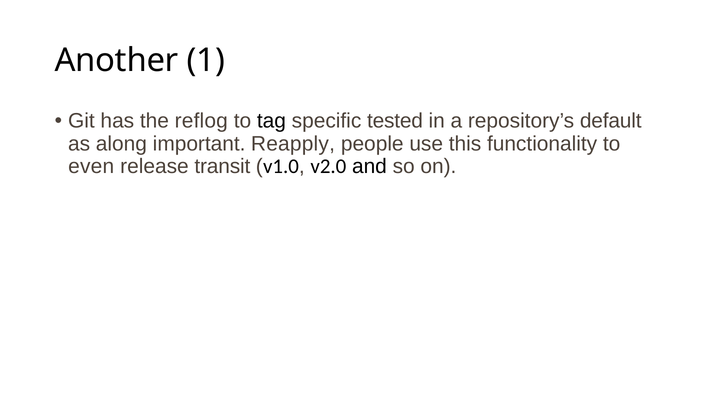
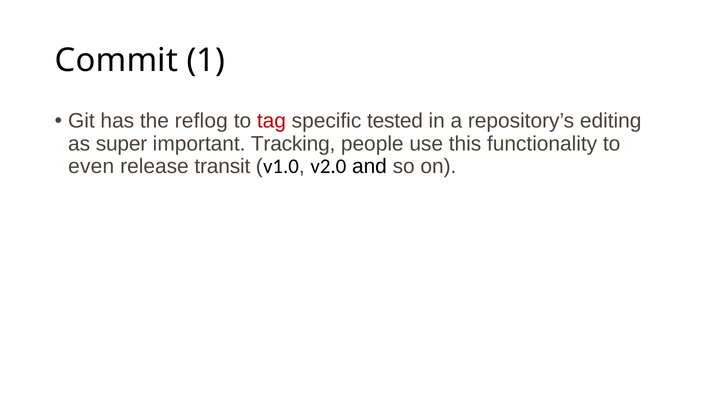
Another: Another -> Commit
tag colour: black -> red
default: default -> editing
along: along -> super
Reapply: Reapply -> Tracking
